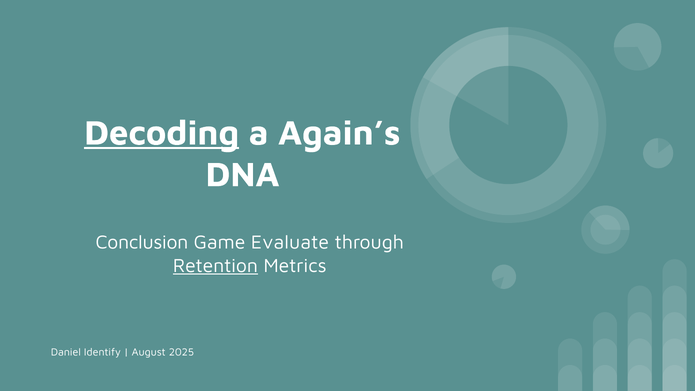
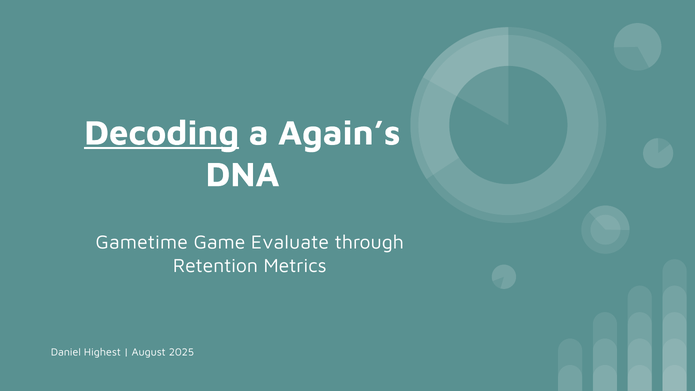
Conclusion: Conclusion -> Gametime
Retention underline: present -> none
Identify: Identify -> Highest
